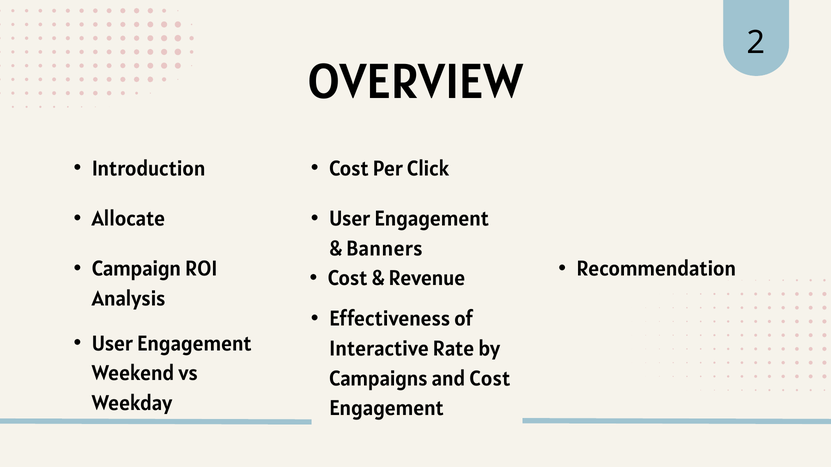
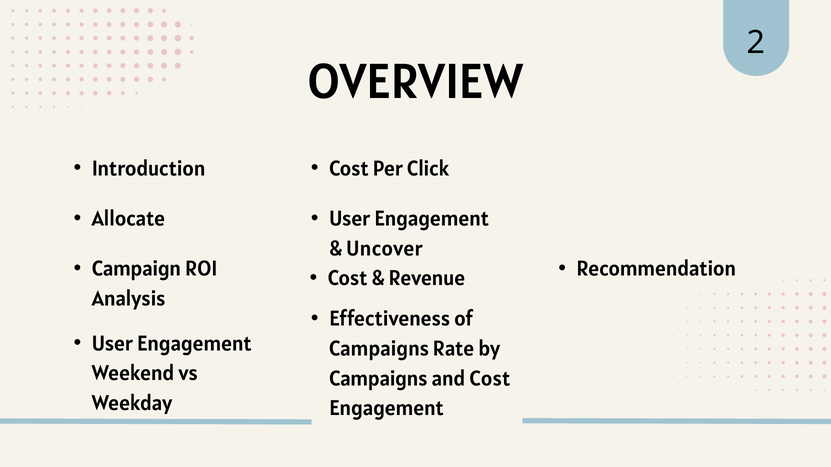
Banners: Banners -> Uncover
Interactive at (379, 349): Interactive -> Campaigns
